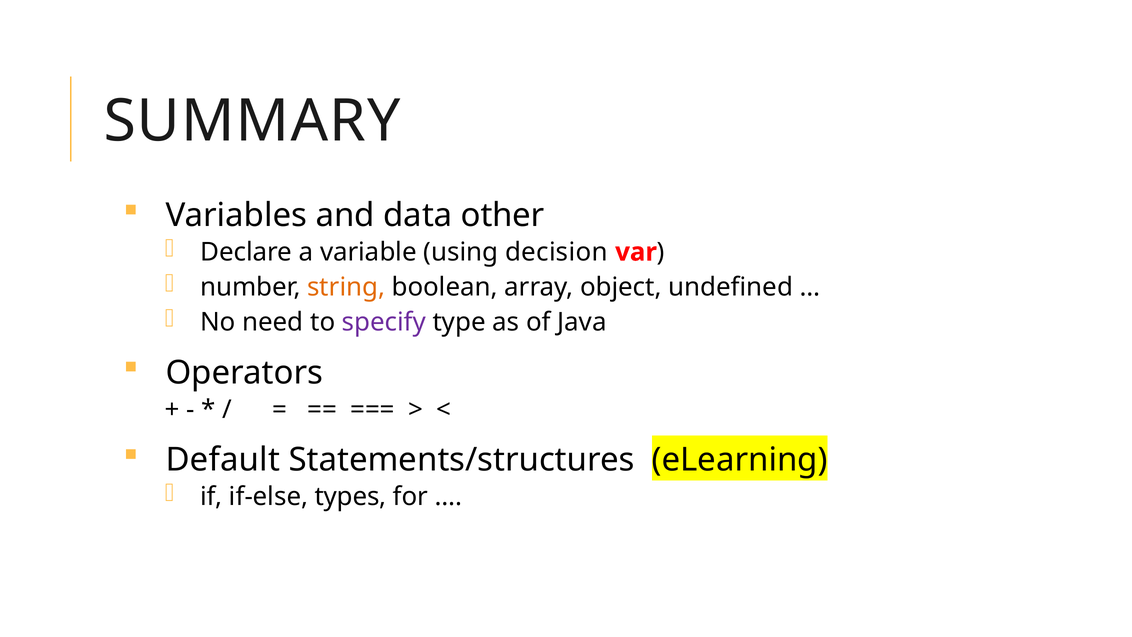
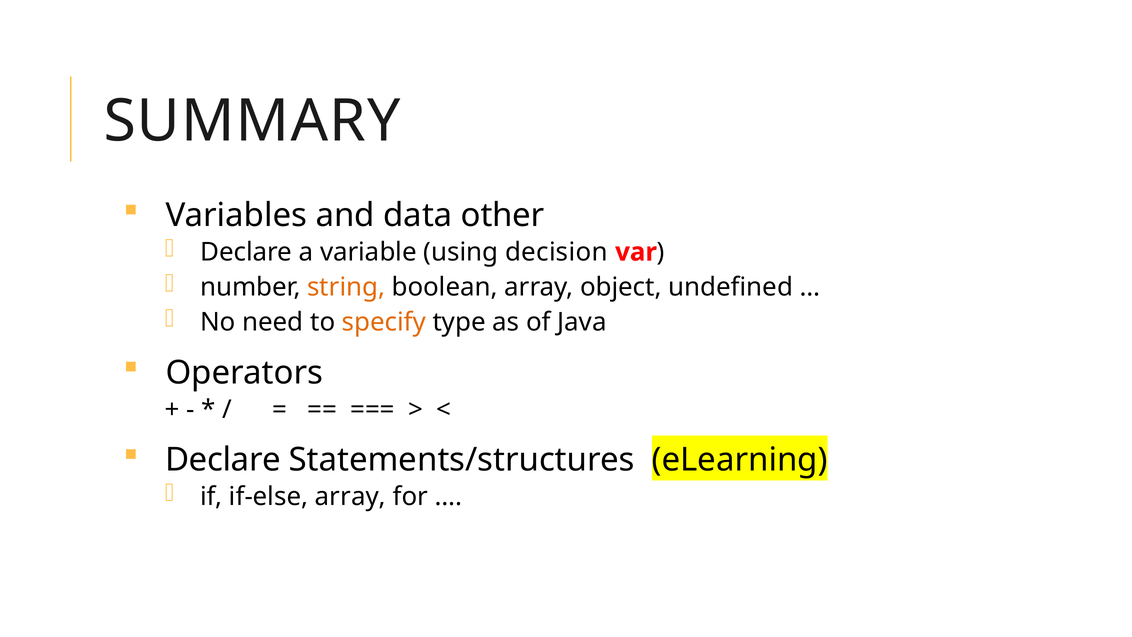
specify colour: purple -> orange
Default at (223, 460): Default -> Declare
if-else types: types -> array
